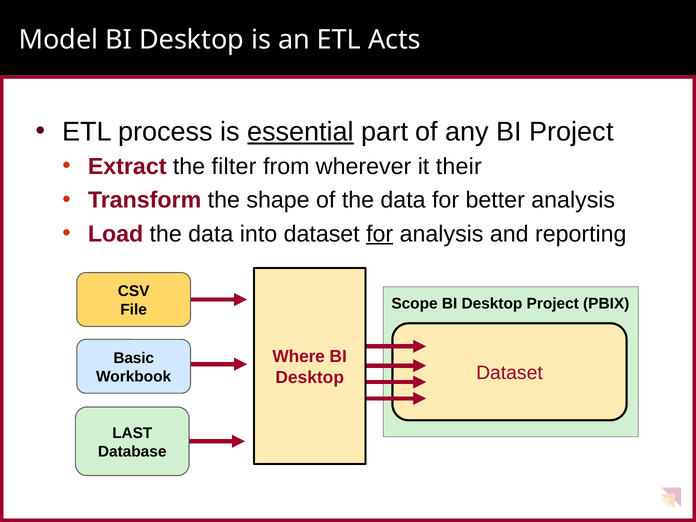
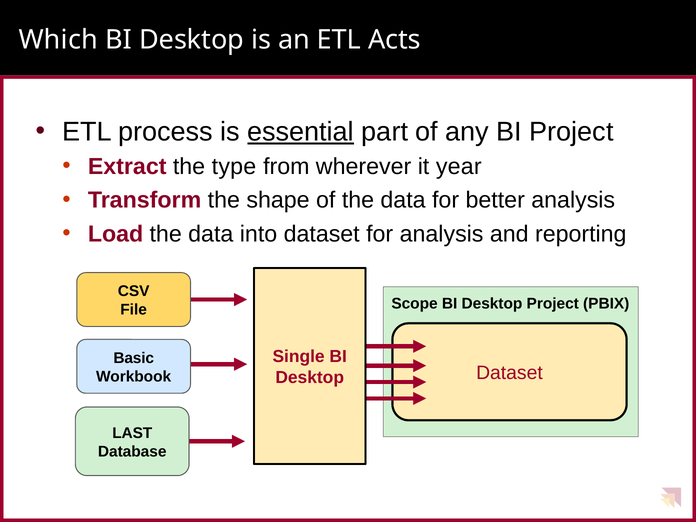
Model: Model -> Which
filter: filter -> type
their: their -> year
for at (380, 234) underline: present -> none
Where: Where -> Single
